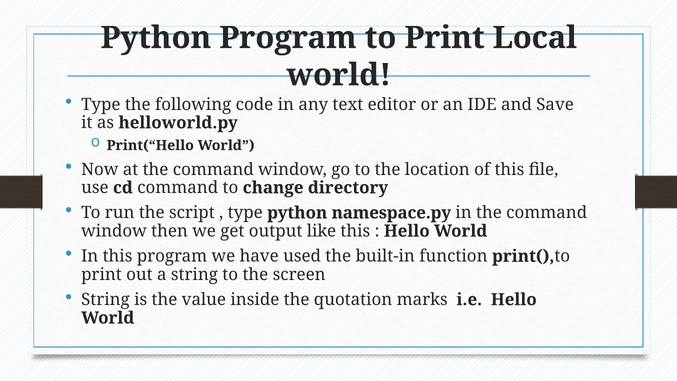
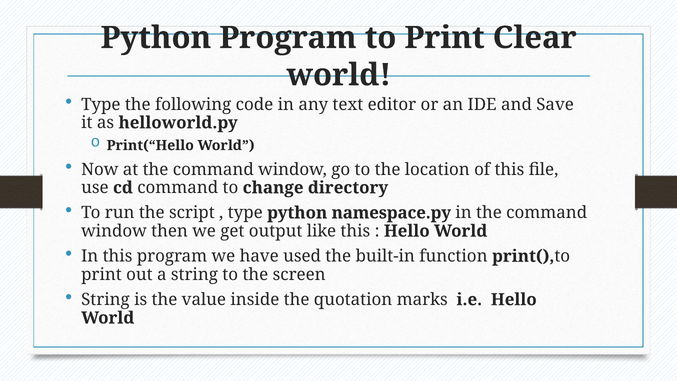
Local: Local -> Clear
